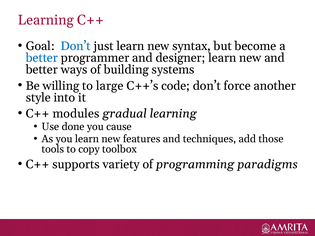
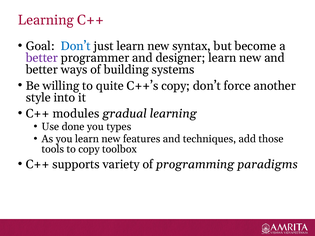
better at (42, 58) colour: blue -> purple
large: large -> quite
C++’s code: code -> copy
cause: cause -> types
